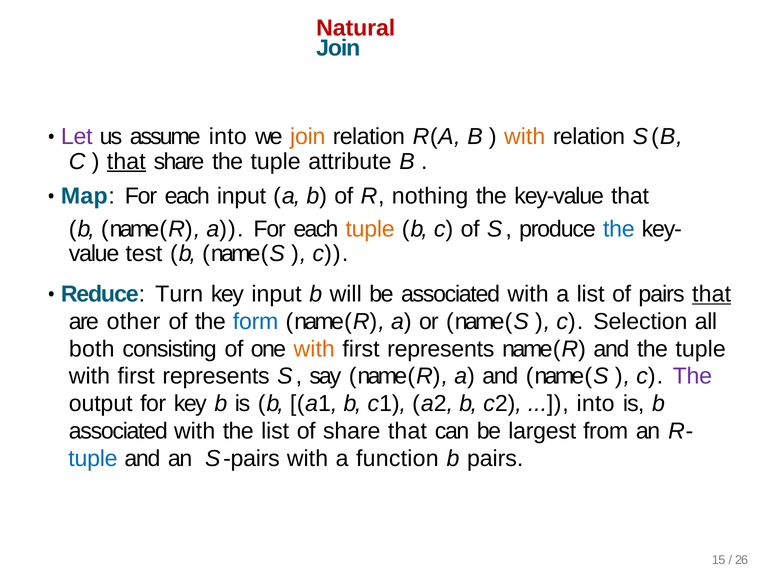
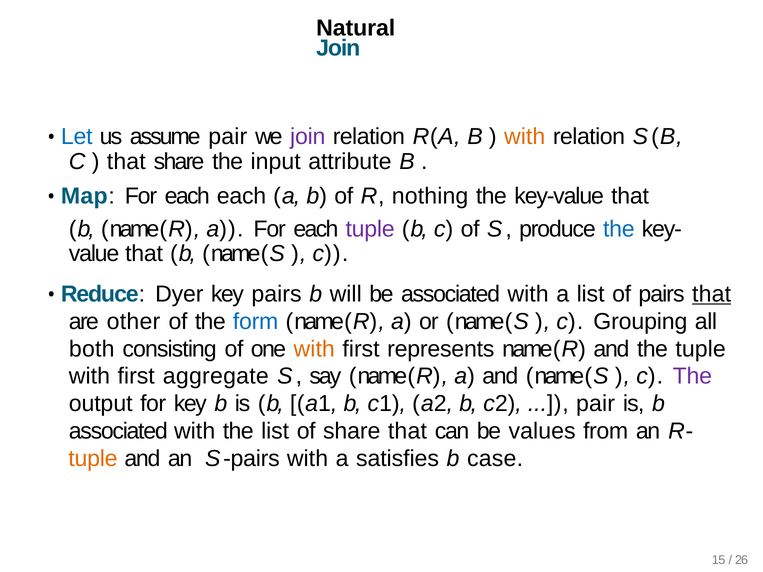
Natural colour: red -> black
Let colour: purple -> blue
assume into: into -> pair
join at (308, 137) colour: orange -> purple
that at (126, 161) underline: present -> none
share the tuple: tuple -> input
each input: input -> each
tuple at (370, 229) colour: orange -> purple
value test: test -> that
Turn: Turn -> Dyer
key input: input -> pairs
Selection: Selection -> Grouping
represents at (216, 376): represents -> aggregate
into at (596, 404): into -> pair
largest: largest -> values
tuple at (93, 458) colour: blue -> orange
function: function -> satisﬁes
b pairs: pairs -> case
